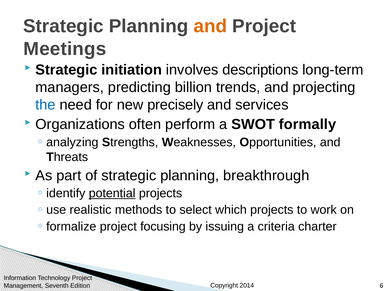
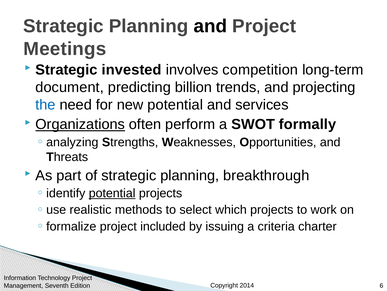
and at (210, 26) colour: orange -> black
initiation: initiation -> invested
descriptions: descriptions -> competition
managers: managers -> document
new precisely: precisely -> potential
Organizations underline: none -> present
focusing: focusing -> included
